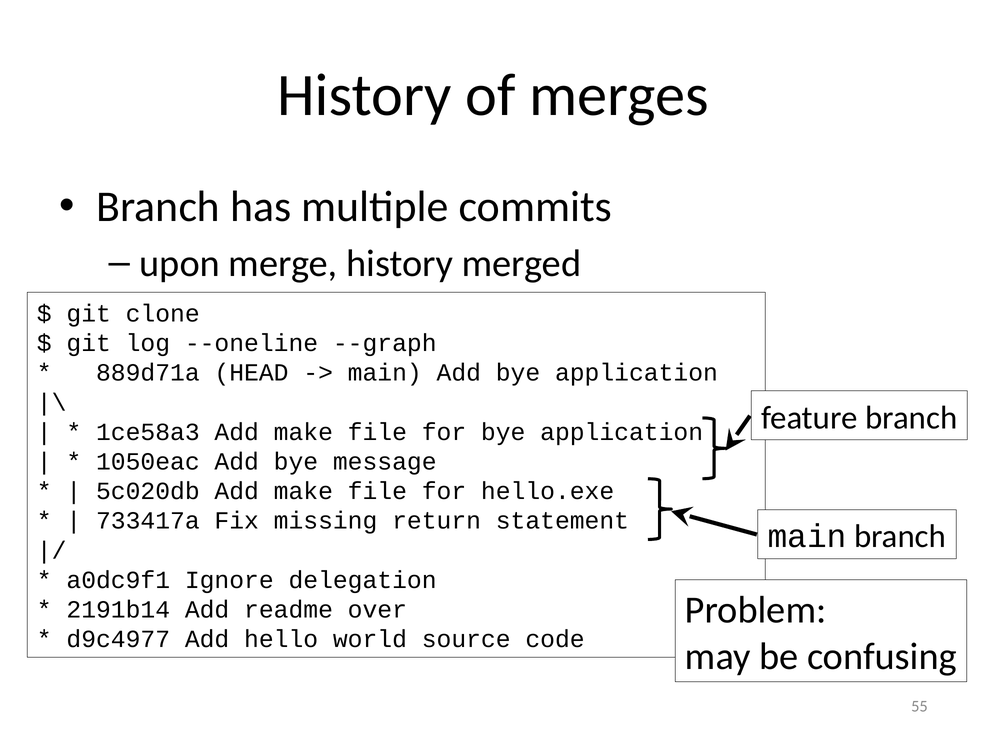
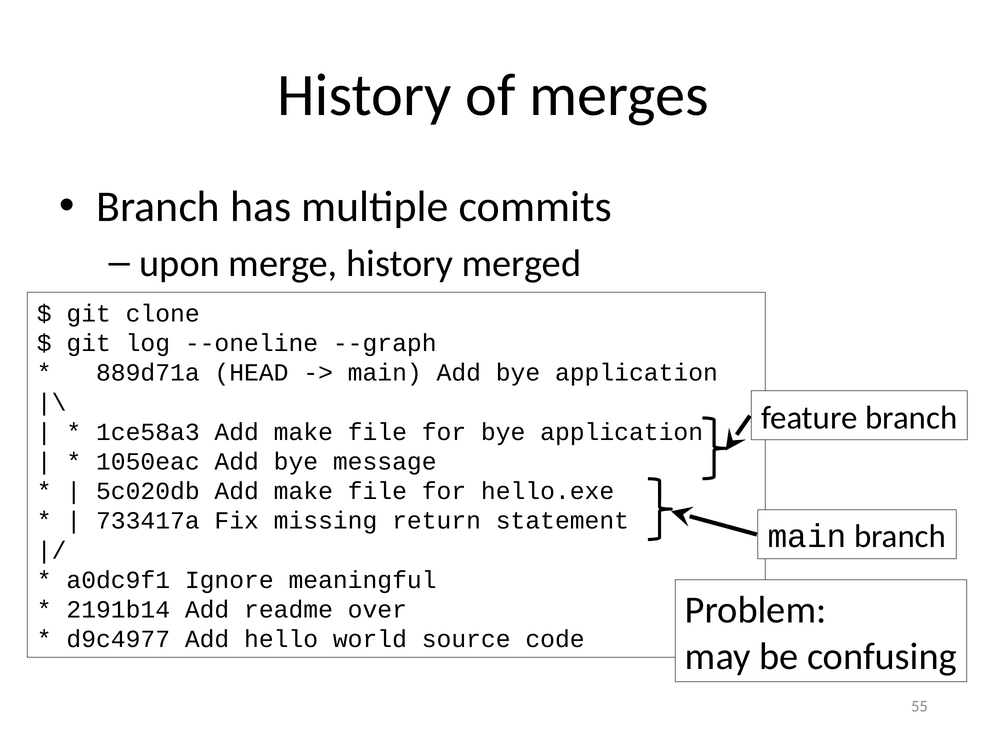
delegation: delegation -> meaningful
